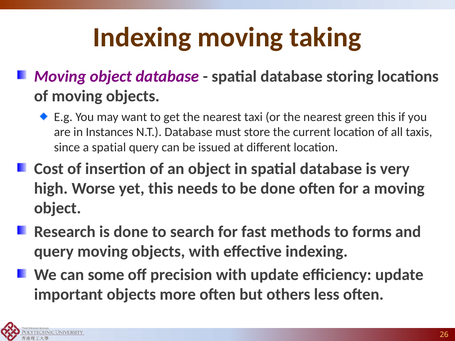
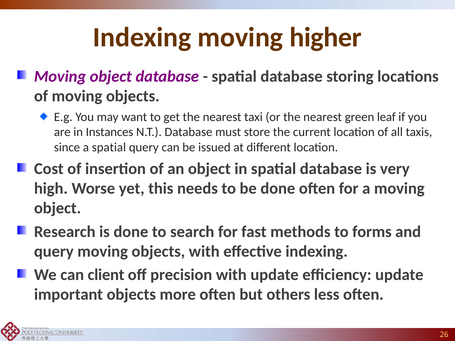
taking: taking -> higher
green this: this -> leaf
some: some -> client
